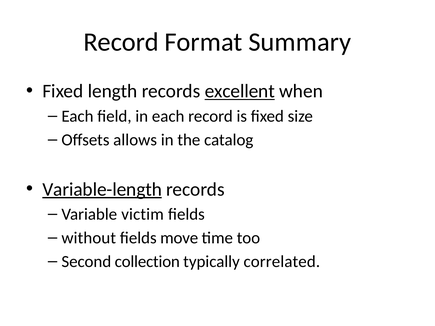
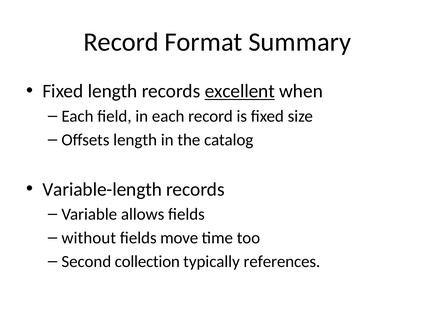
Offsets allows: allows -> length
Variable-length underline: present -> none
victim: victim -> allows
correlated: correlated -> references
